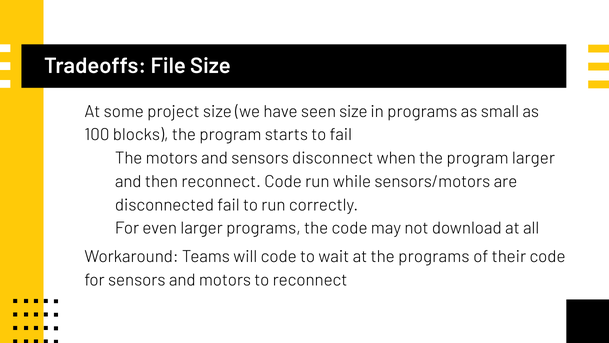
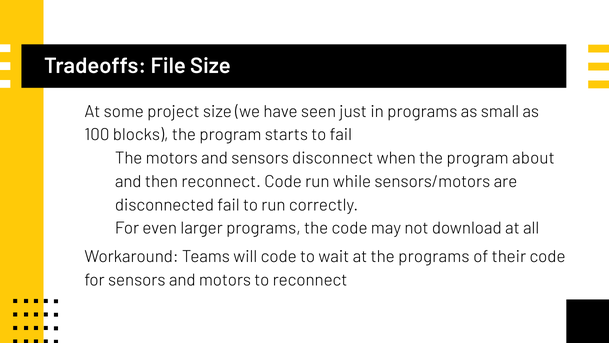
seen size: size -> just
program larger: larger -> about
